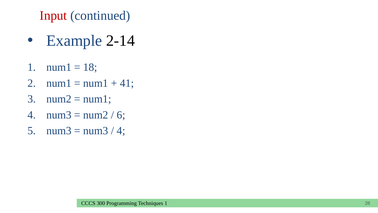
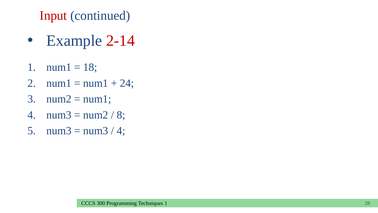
2-14 colour: black -> red
41: 41 -> 24
6: 6 -> 8
